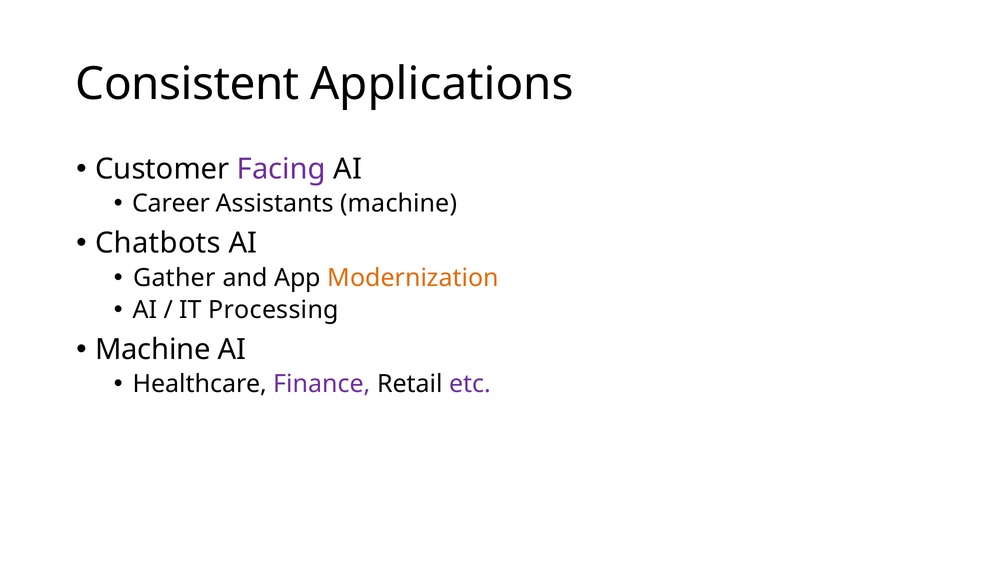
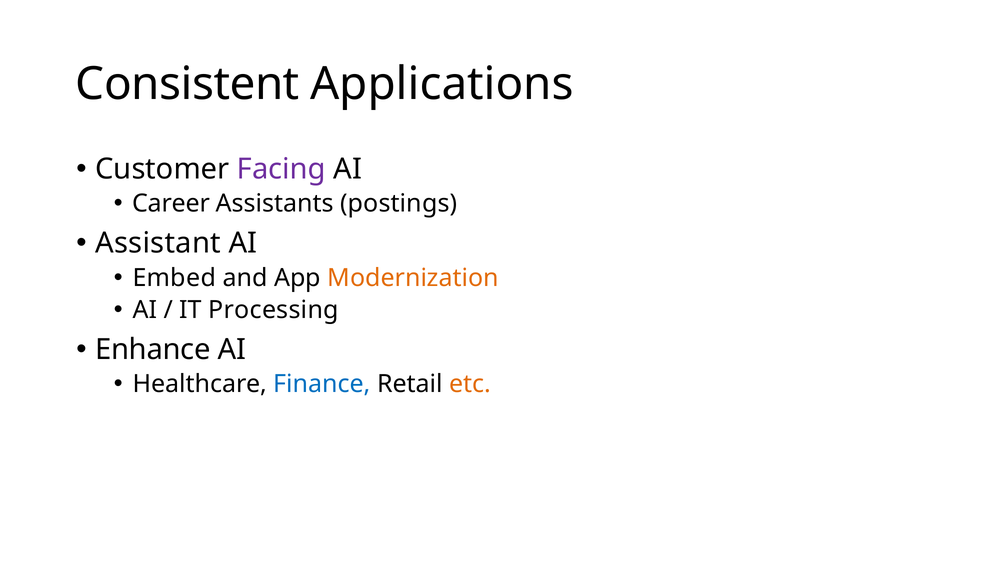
Assistants machine: machine -> postings
Chatbots: Chatbots -> Assistant
Gather: Gather -> Embed
Machine at (153, 350): Machine -> Enhance
Finance colour: purple -> blue
etc colour: purple -> orange
